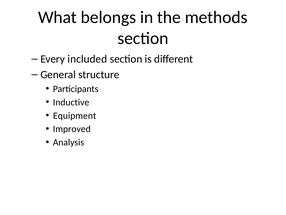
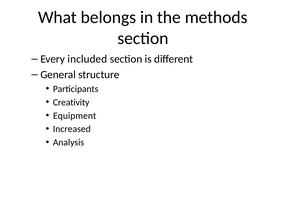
Inductive: Inductive -> Creativity
Improved: Improved -> Increased
